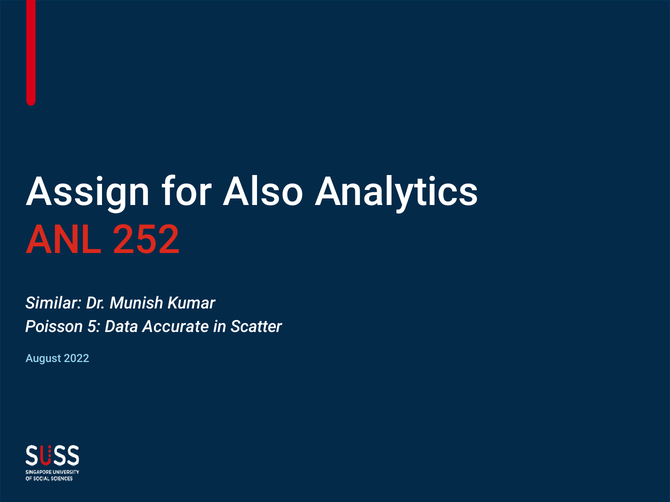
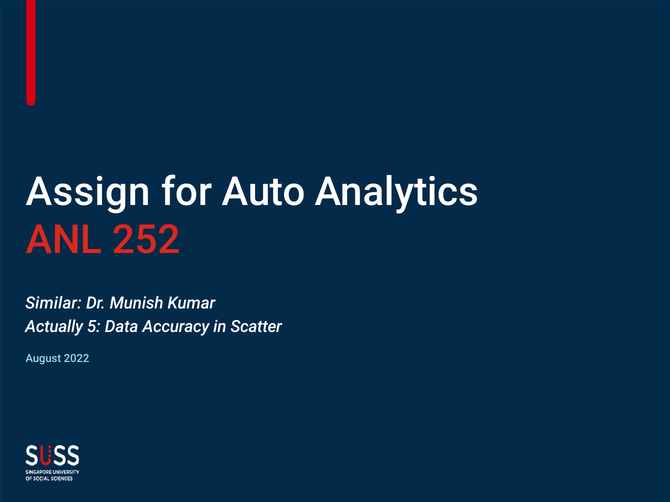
Also: Also -> Auto
Poisson: Poisson -> Actually
Accurate: Accurate -> Accuracy
